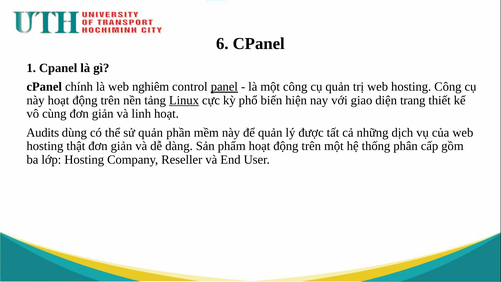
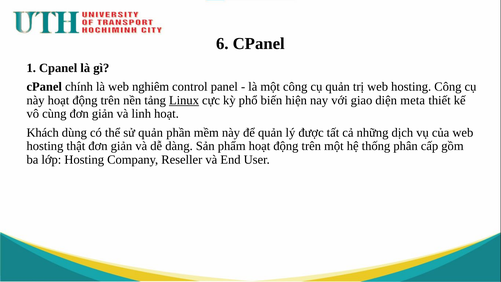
panel underline: present -> none
trang: trang -> meta
Audits: Audits -> Khách
